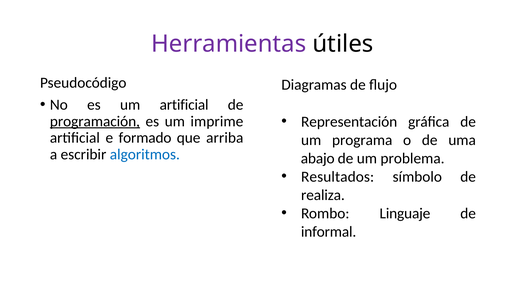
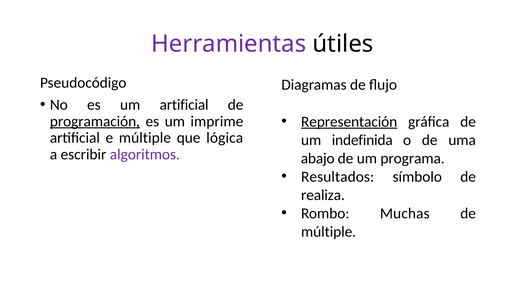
Representación underline: none -> present
e formado: formado -> múltiple
arriba: arriba -> lógica
programa: programa -> indefinida
algoritmos colour: blue -> purple
problema: problema -> programa
Linguaje: Linguaje -> Muchas
informal at (329, 232): informal -> múltiple
